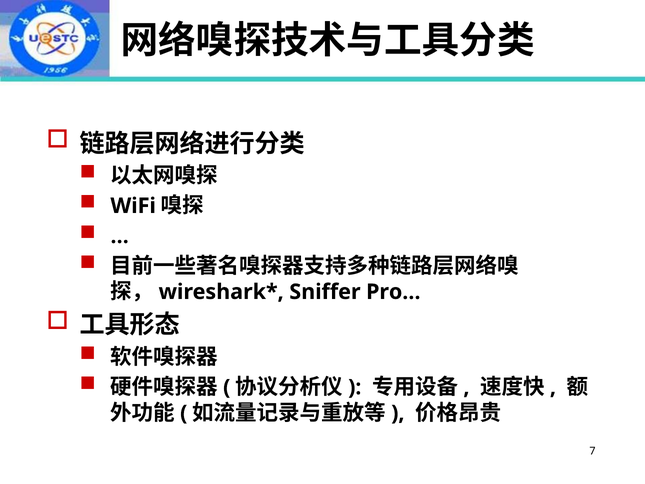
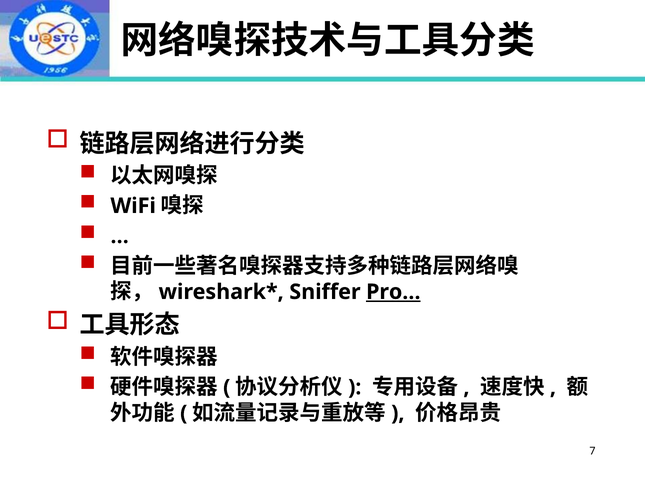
Pro… underline: none -> present
